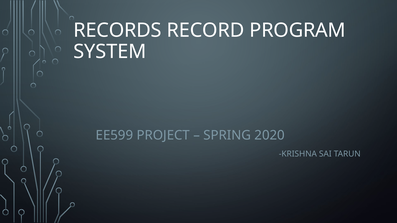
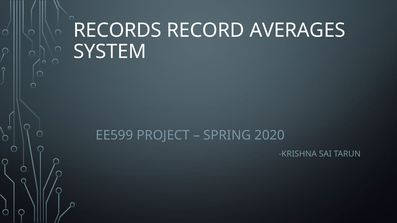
PROGRAM: PROGRAM -> AVERAGES
